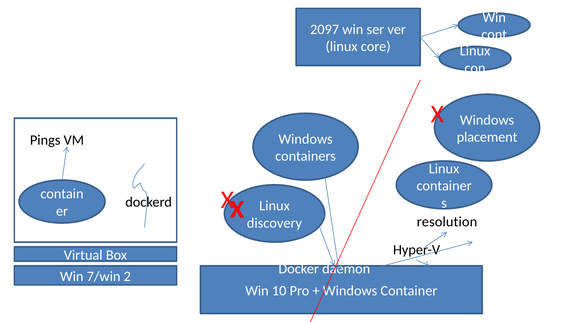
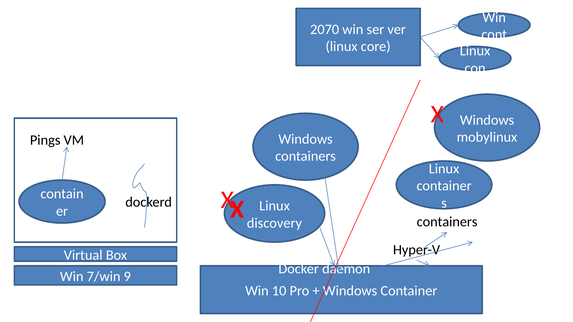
2097: 2097 -> 2070
placement: placement -> mobylinux
resolution at (447, 222): resolution -> containers
2: 2 -> 9
